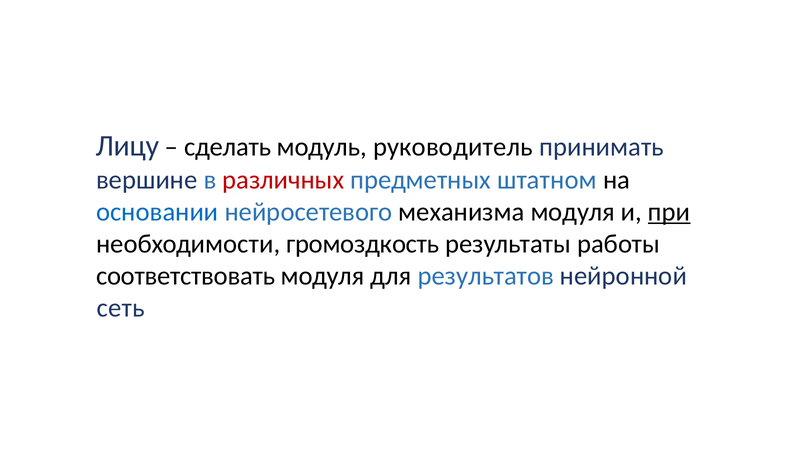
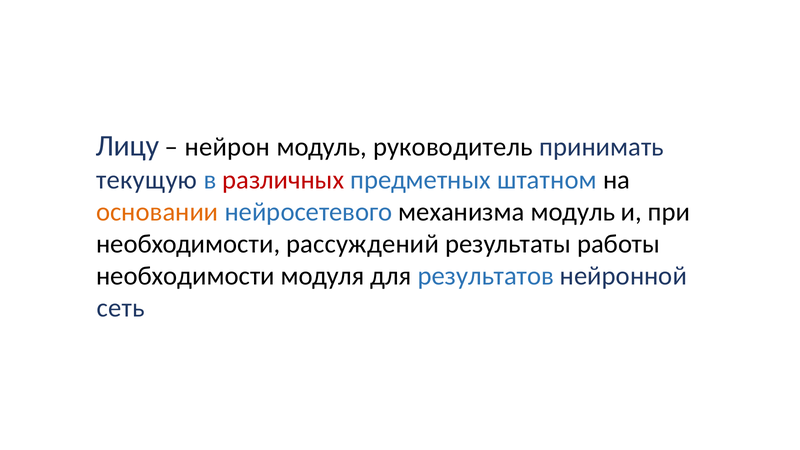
сделать: сделать -> нейрон
вершине: вершине -> текущую
основании colour: blue -> orange
механизма модуля: модуля -> модуль
при underline: present -> none
громоздкость: громоздкость -> рассуждений
соответствовать at (186, 276): соответствовать -> необходимости
